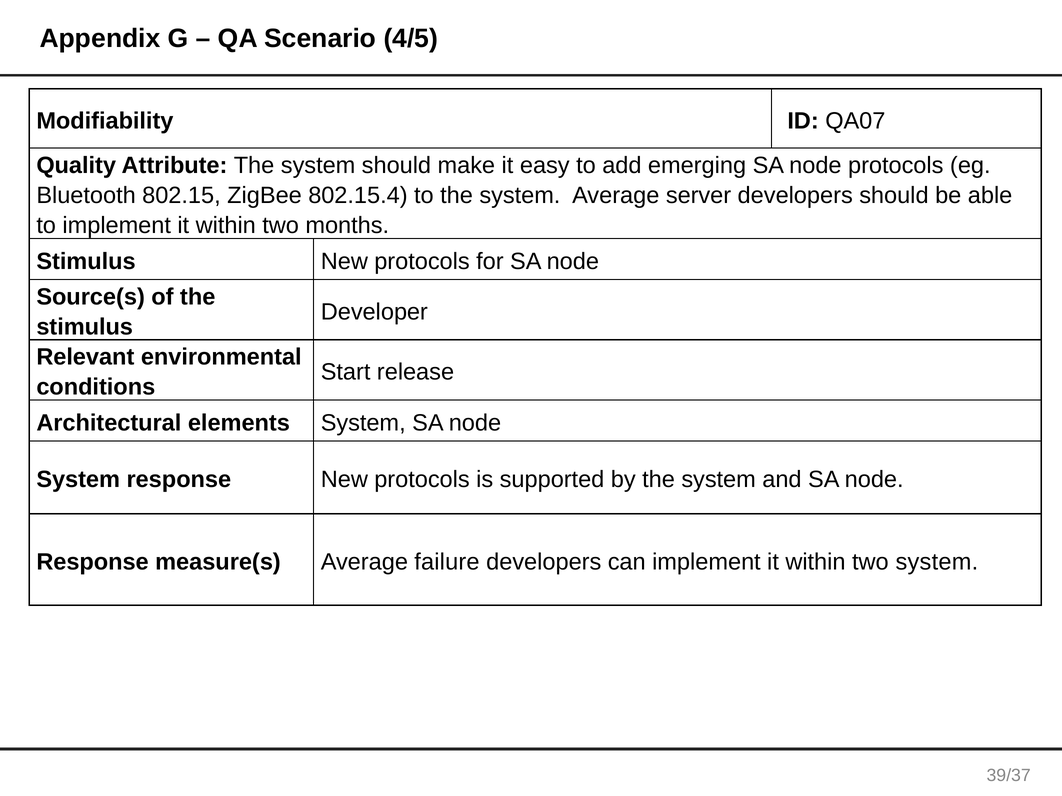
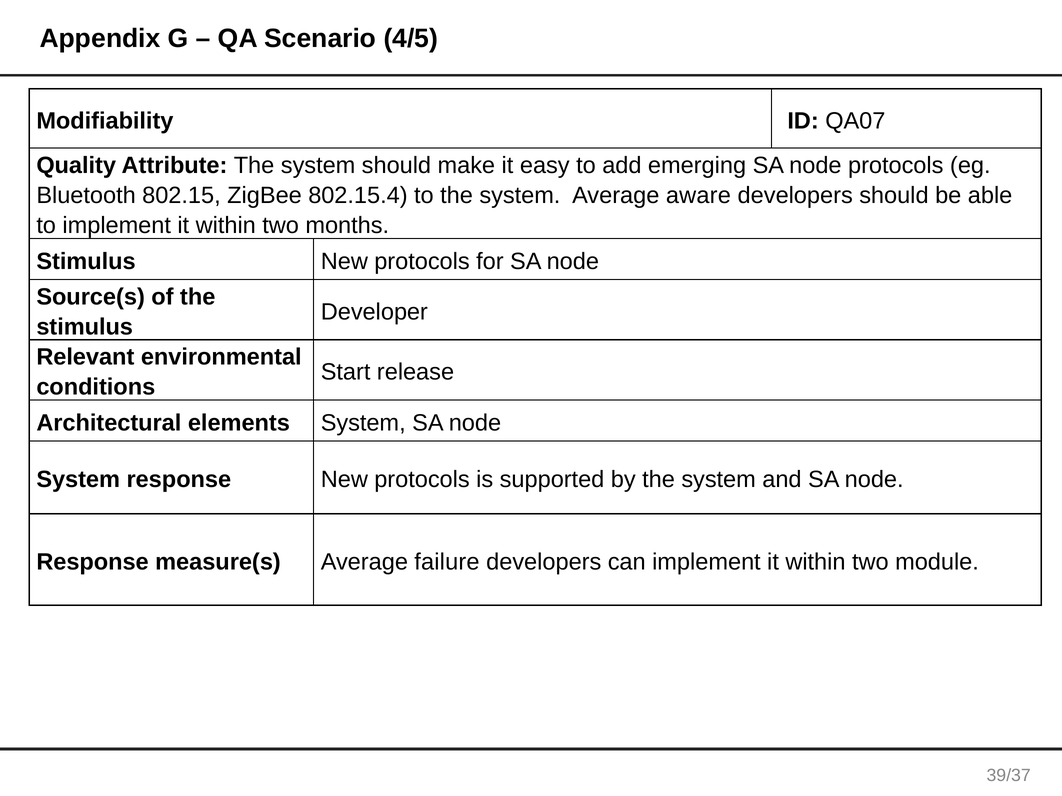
server: server -> aware
two system: system -> module
